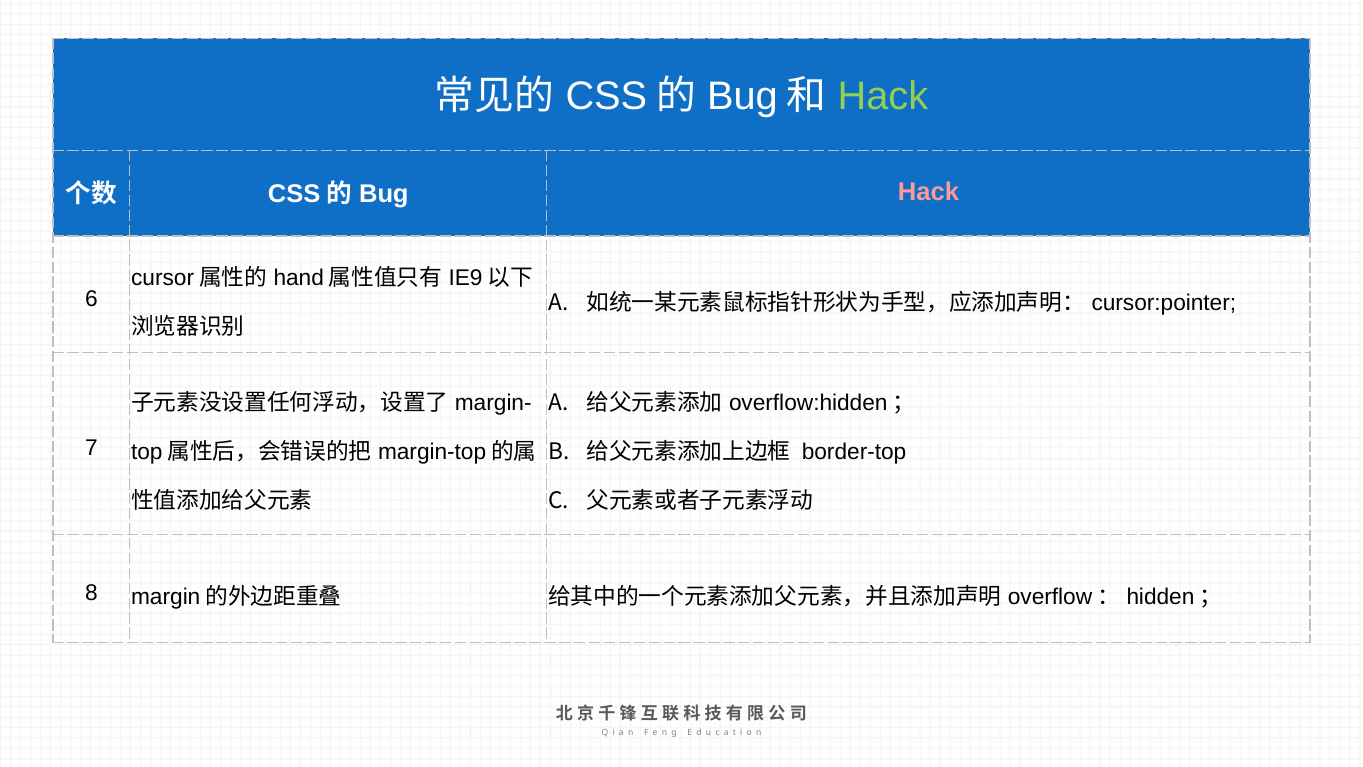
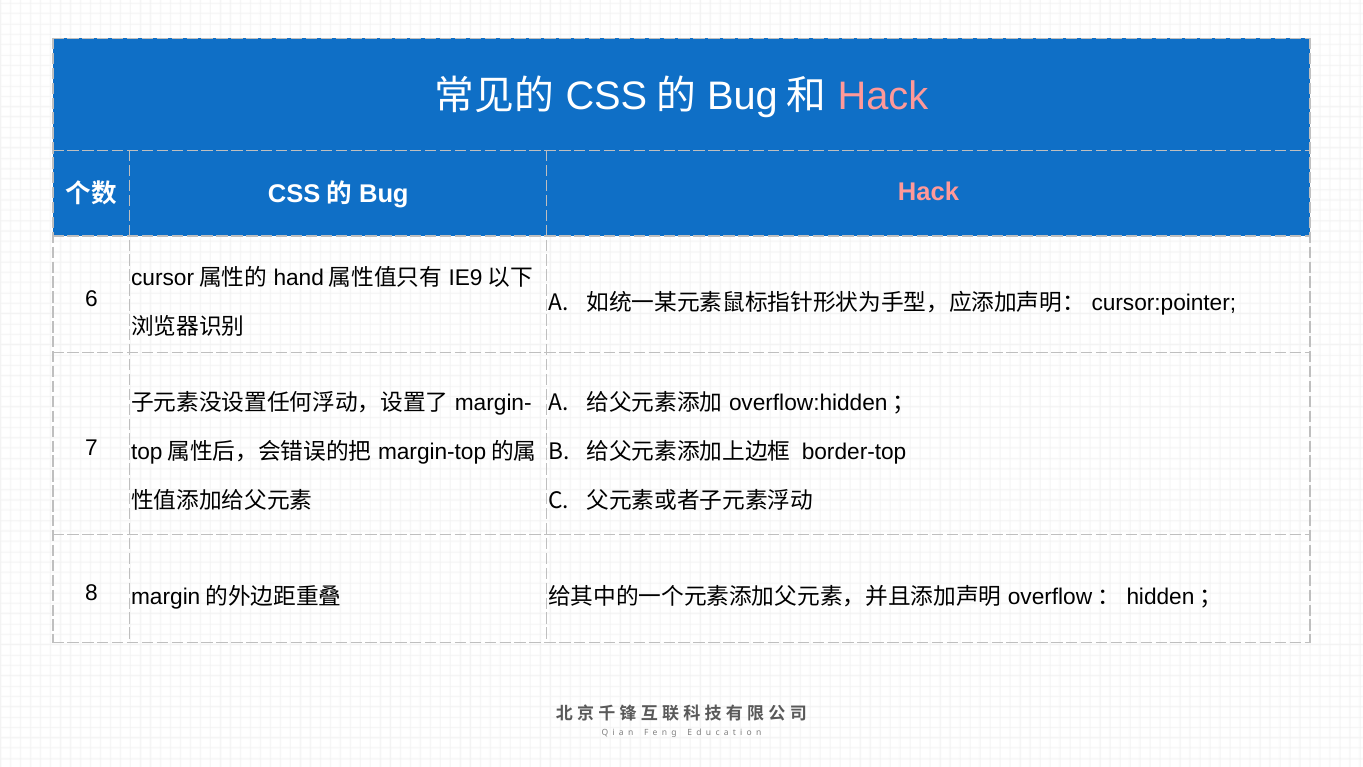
Hack at (883, 97) colour: light green -> pink
